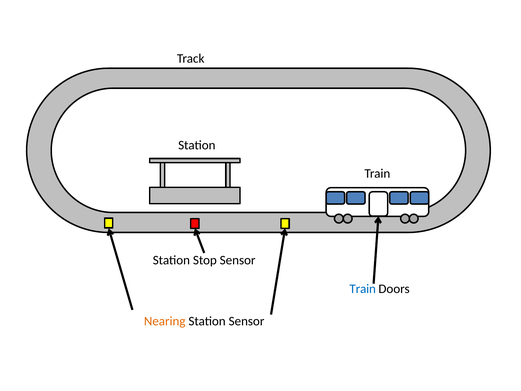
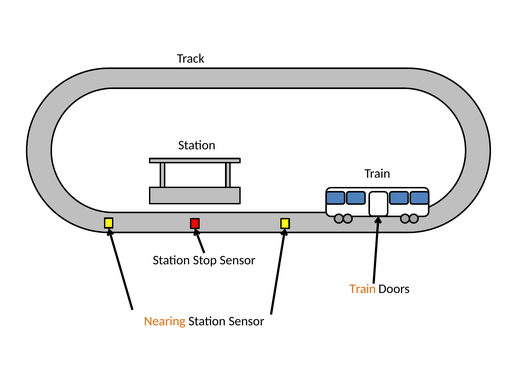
Train at (363, 289) colour: blue -> orange
